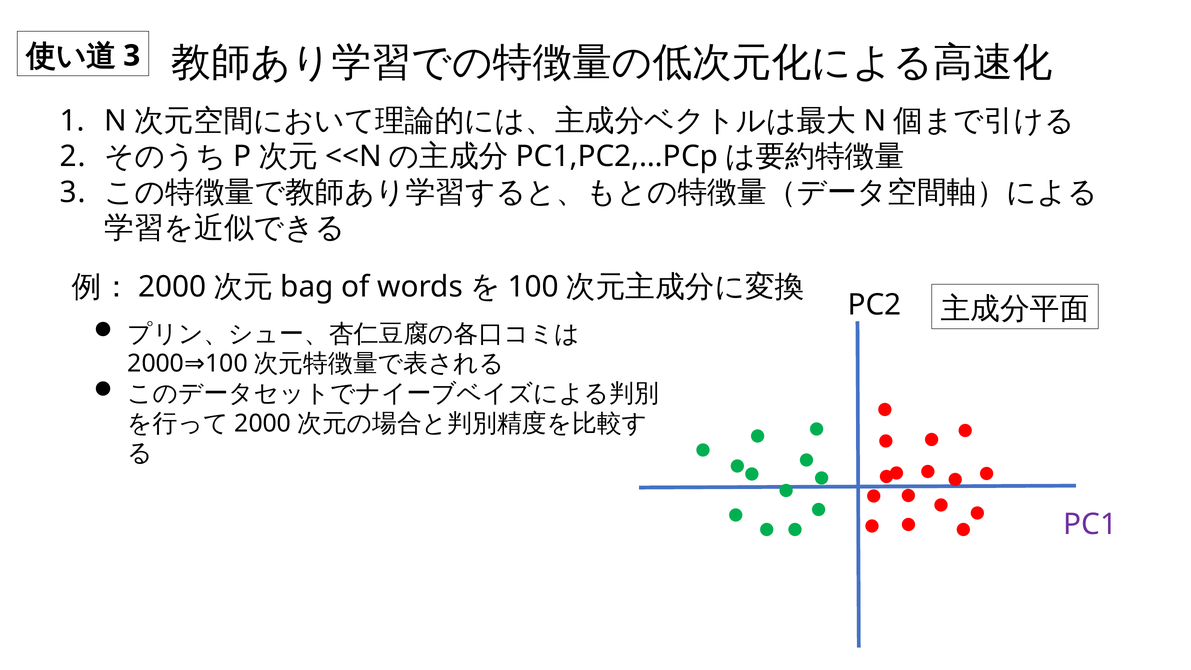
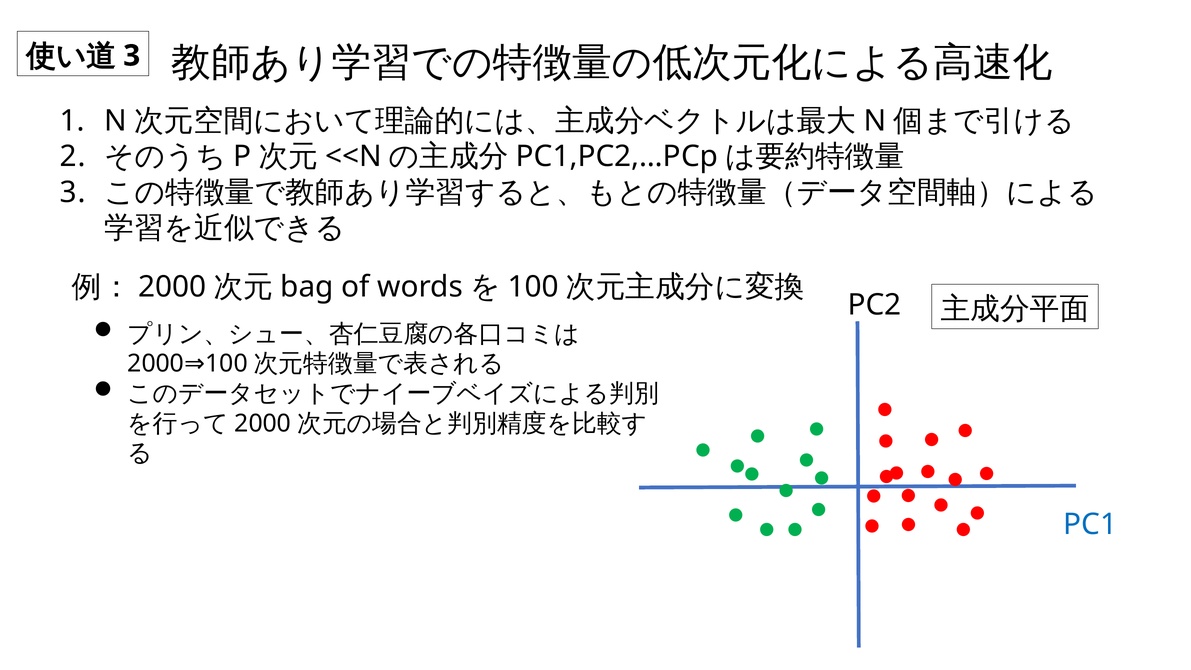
PC1 colour: purple -> blue
